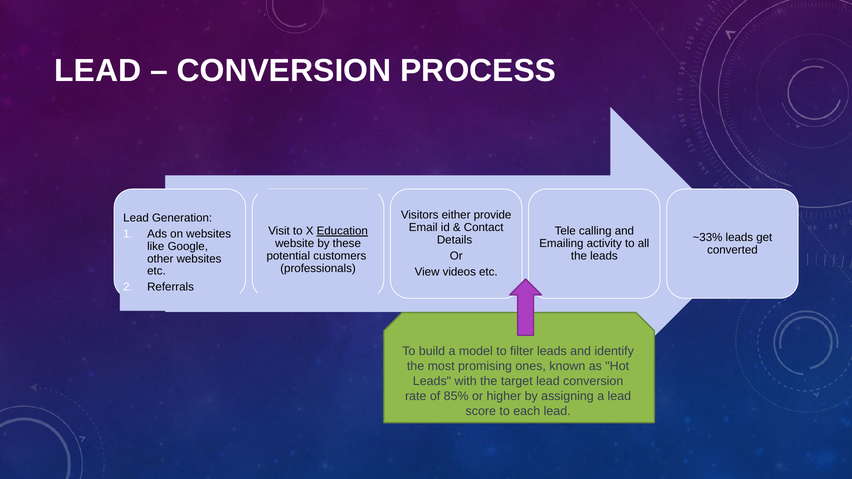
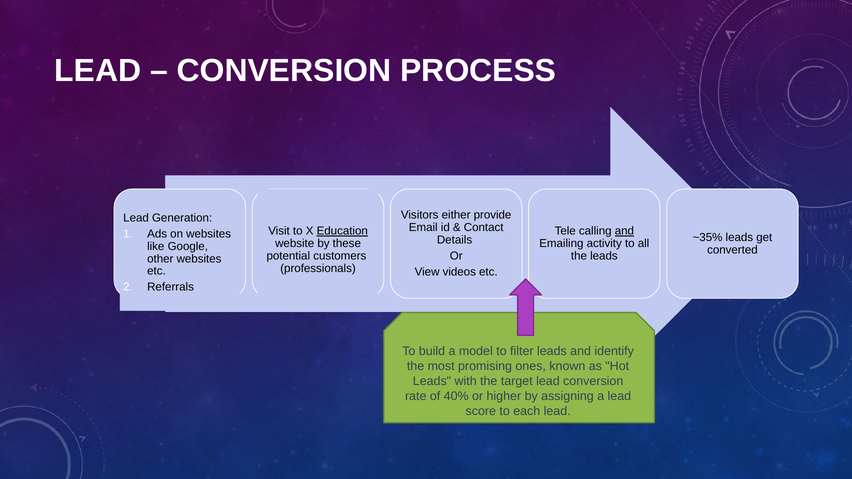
and at (624, 231) underline: none -> present
~33%: ~33% -> ~35%
85%: 85% -> 40%
